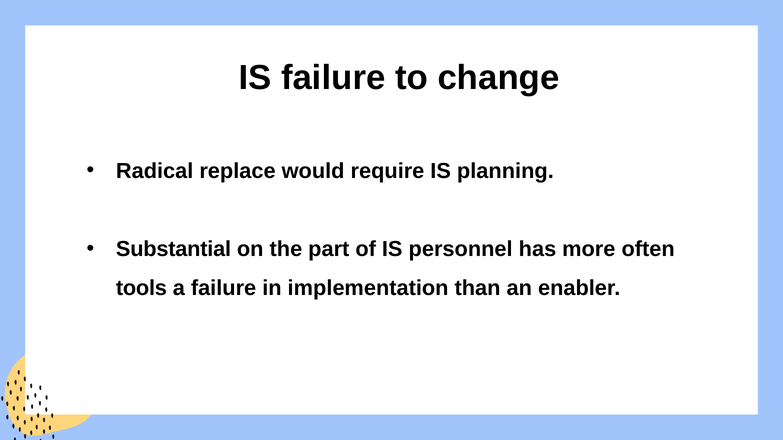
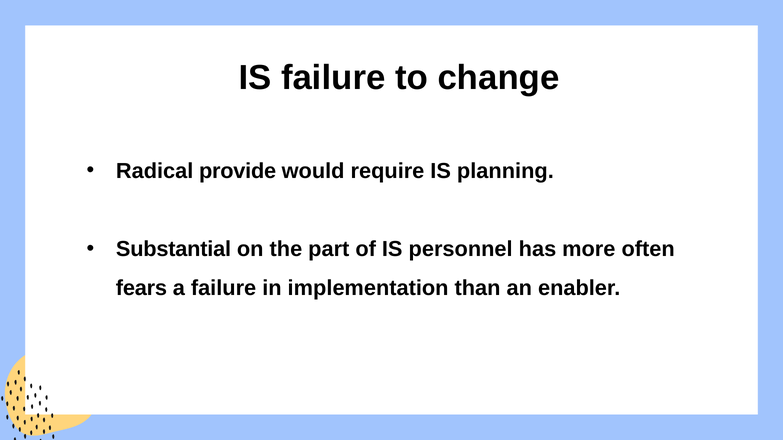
replace: replace -> provide
tools: tools -> fears
